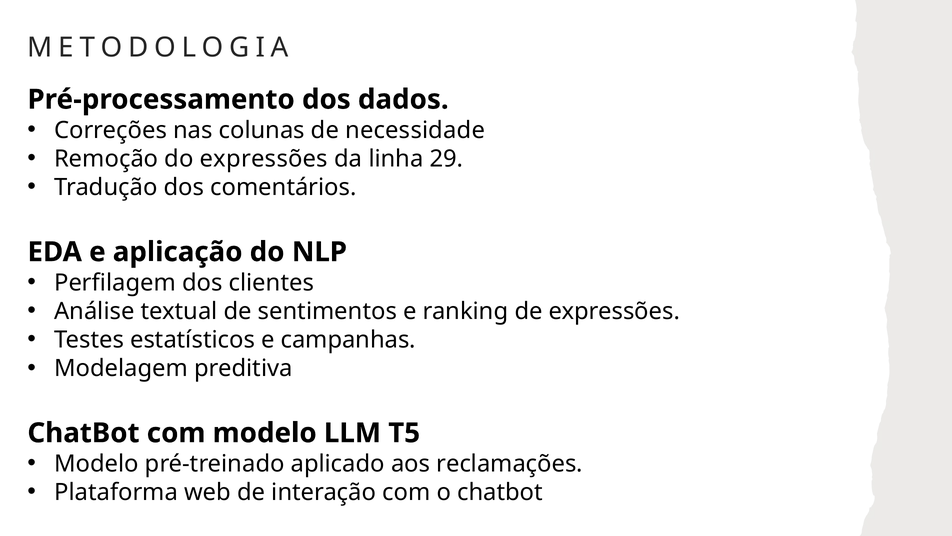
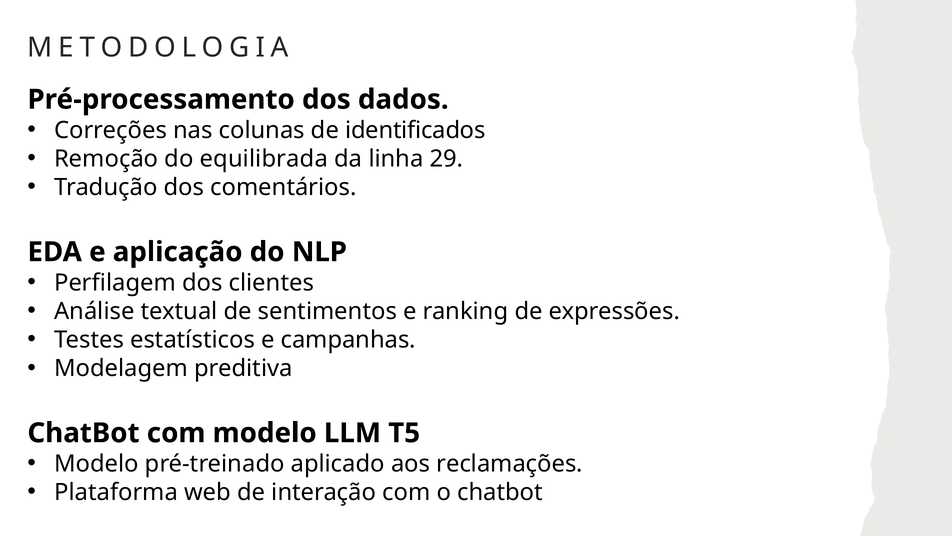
necessidade: necessidade -> identificados
do expressões: expressões -> equilibrada
